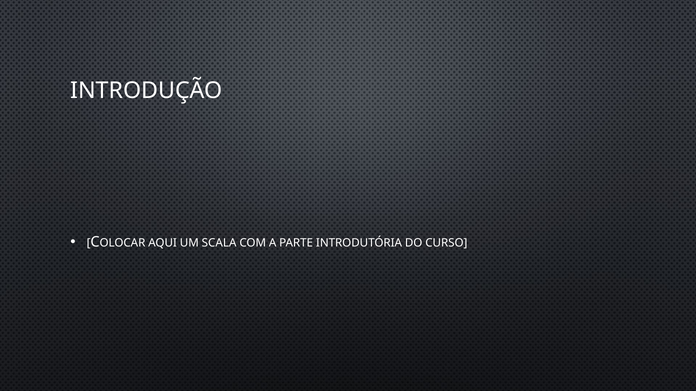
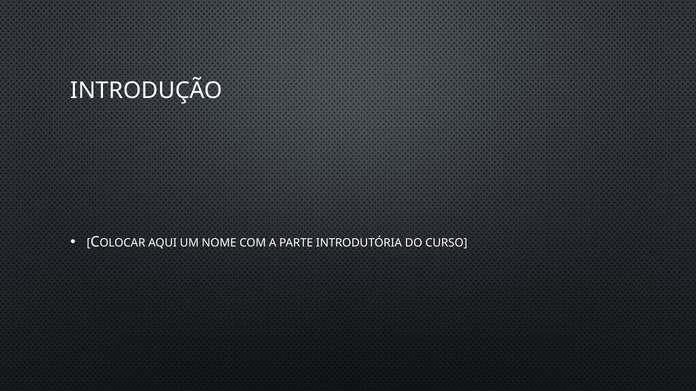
SCALA: SCALA -> NOME
